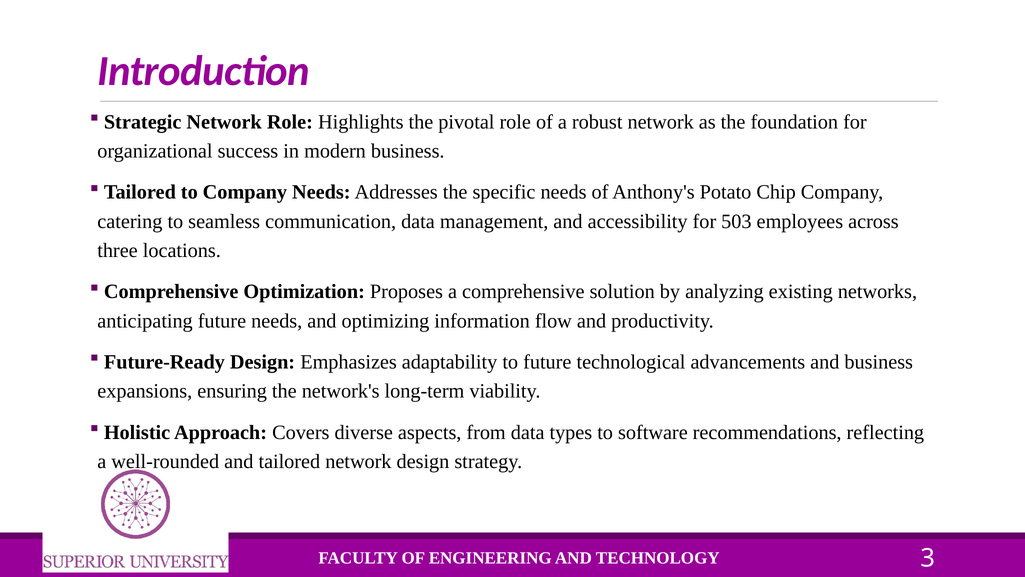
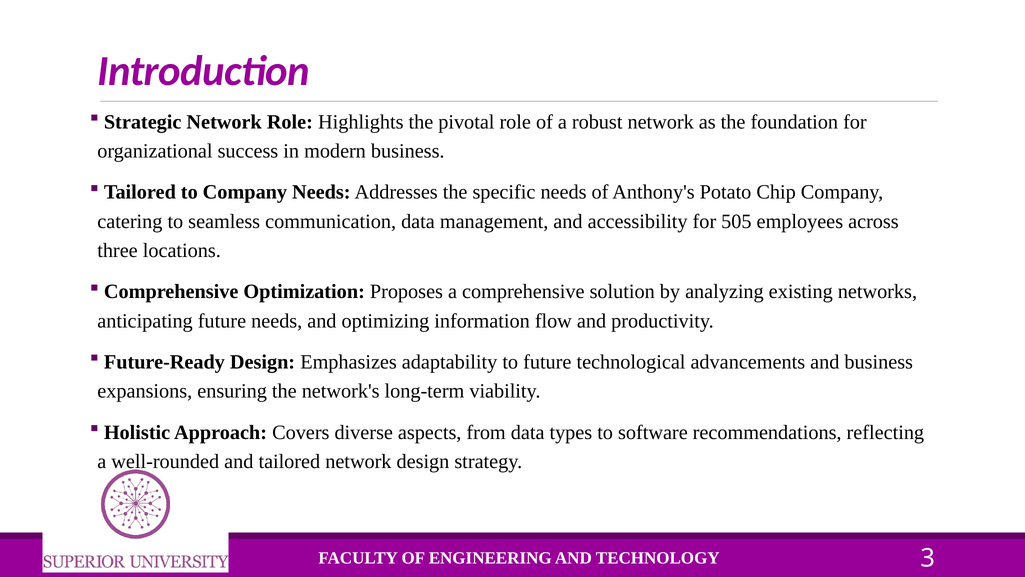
503: 503 -> 505
